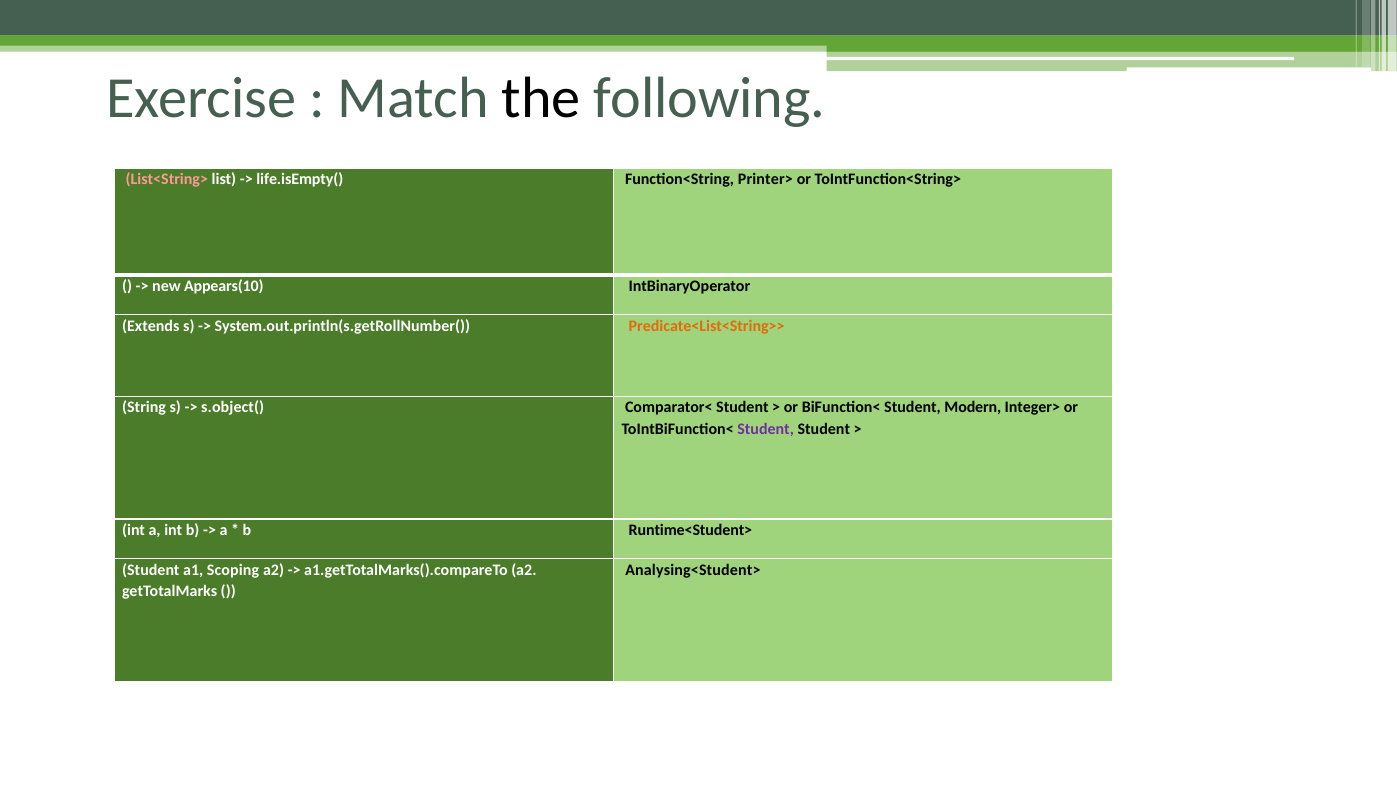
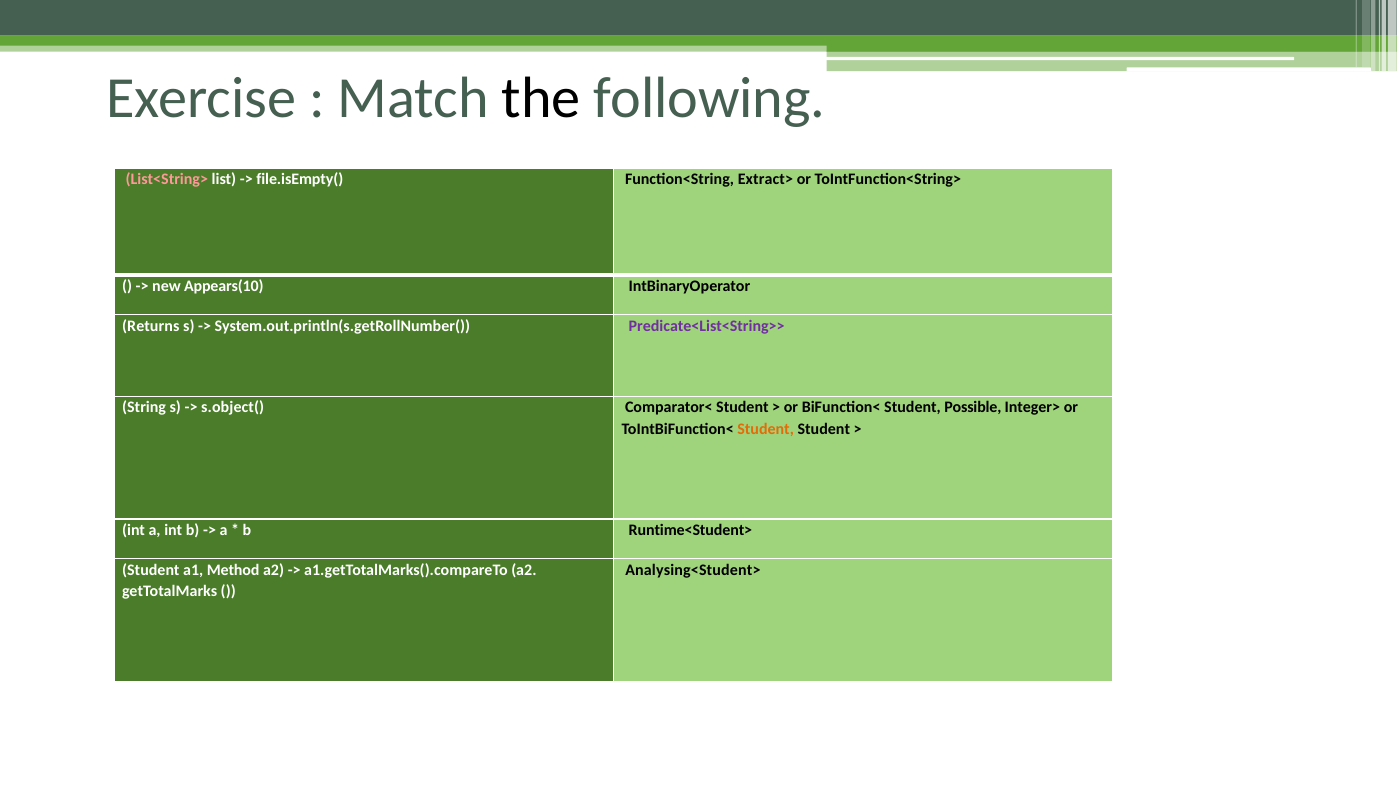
life.isEmpty(: life.isEmpty( -> file.isEmpty(
Printer>: Printer> -> Extract>
Extends: Extends -> Returns
Predicate<List<String>> colour: orange -> purple
Modern: Modern -> Possible
Student at (766, 429) colour: purple -> orange
Scoping: Scoping -> Method
